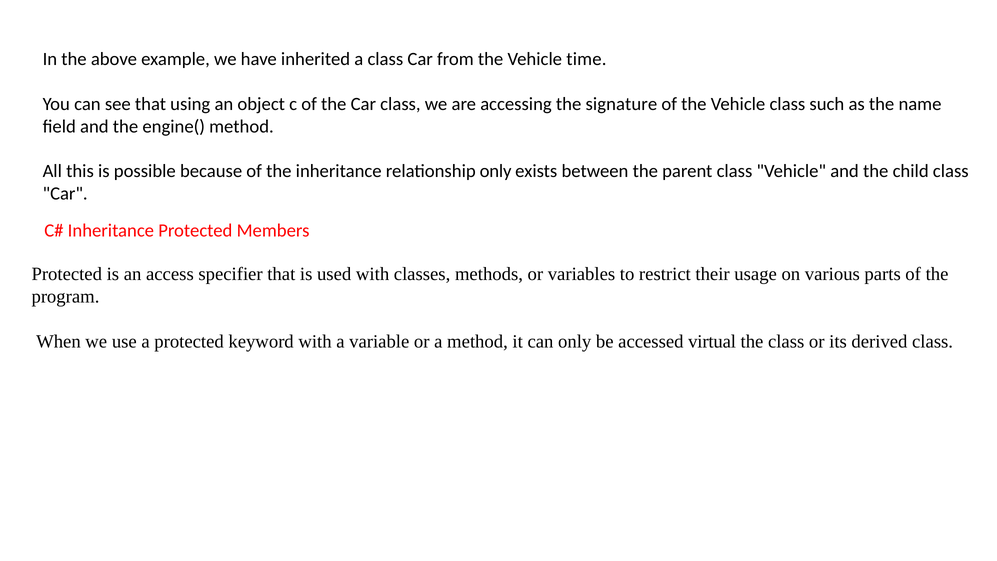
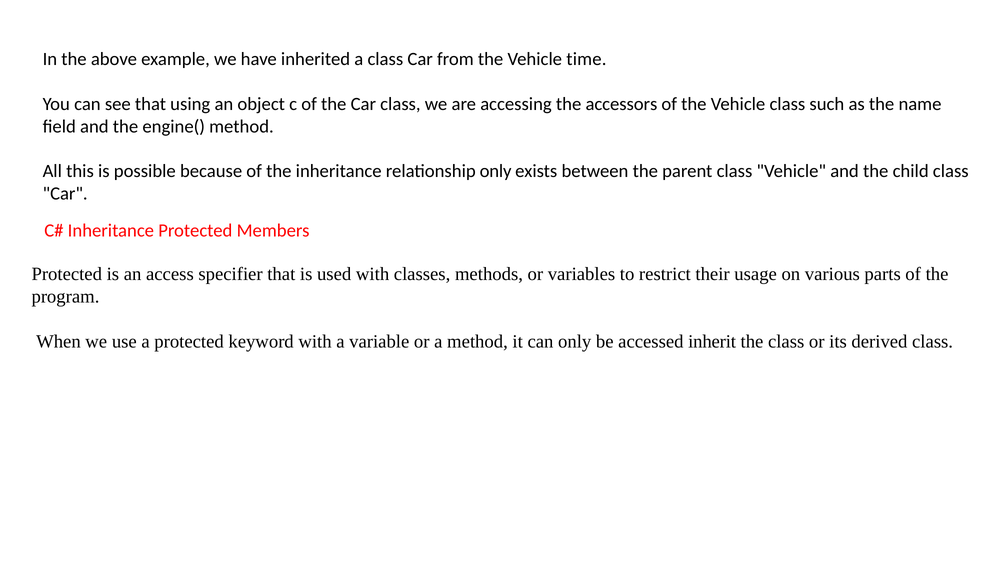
signature: signature -> accessors
virtual: virtual -> inherit
